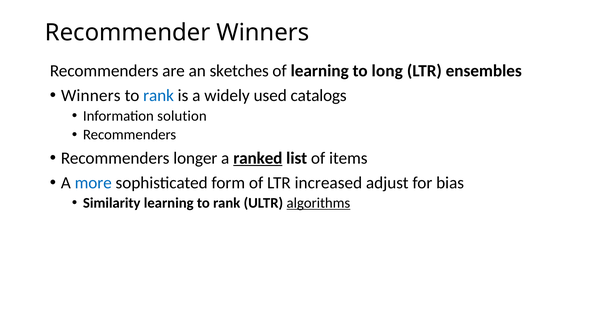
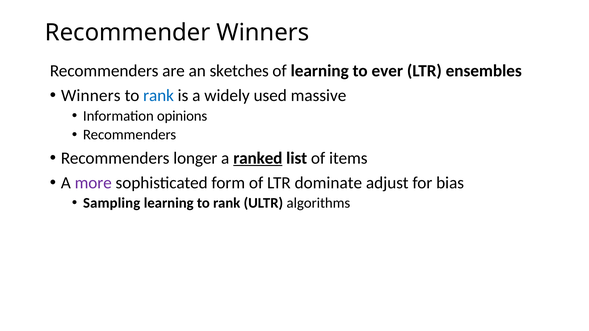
long: long -> ever
catalogs: catalogs -> massive
solution: solution -> opinions
more colour: blue -> purple
increased: increased -> dominate
Similarity: Similarity -> Sampling
algorithms underline: present -> none
